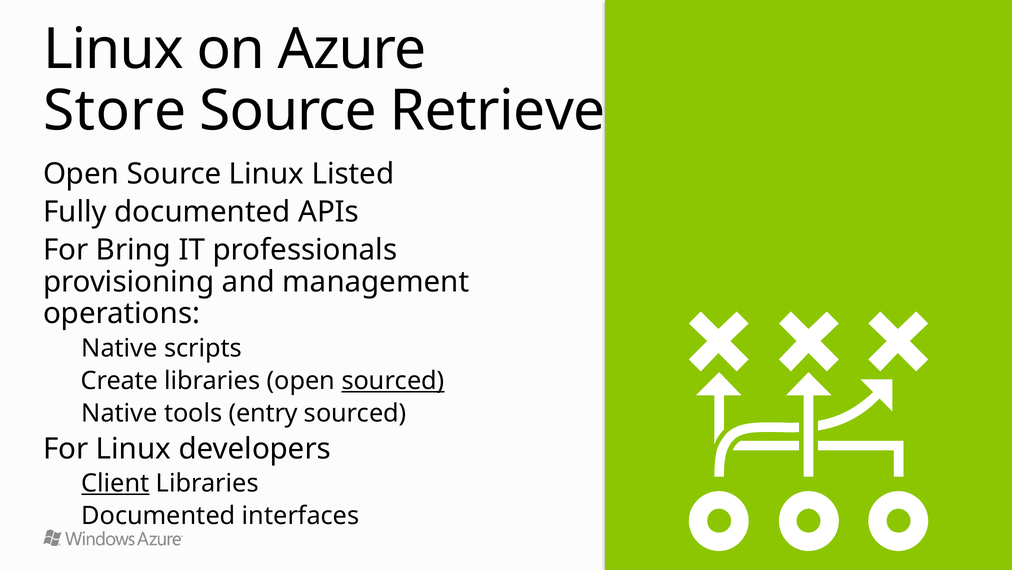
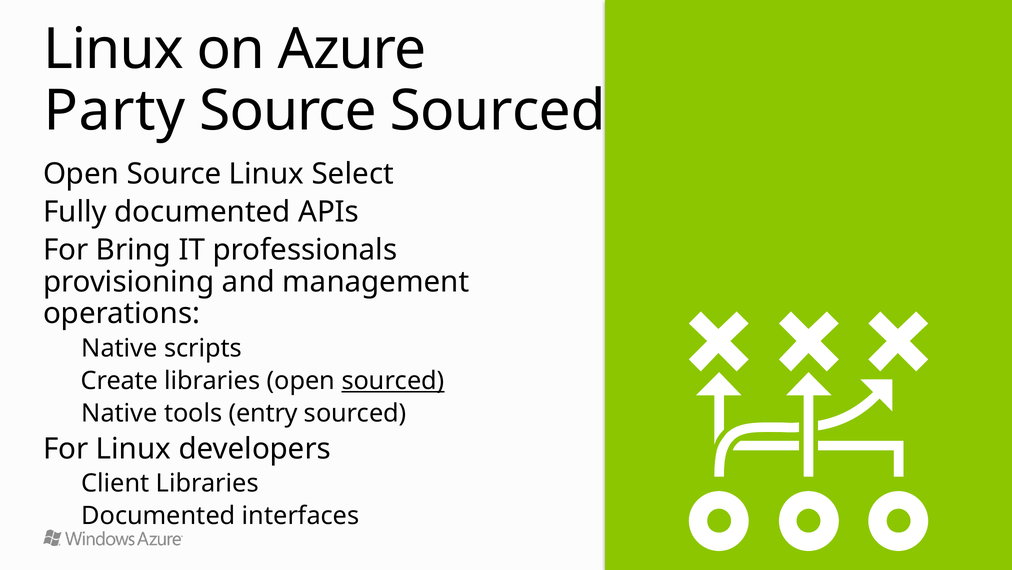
Store: Store -> Party
Source Retrieve: Retrieve -> Sourced
Listed: Listed -> Select
Client underline: present -> none
